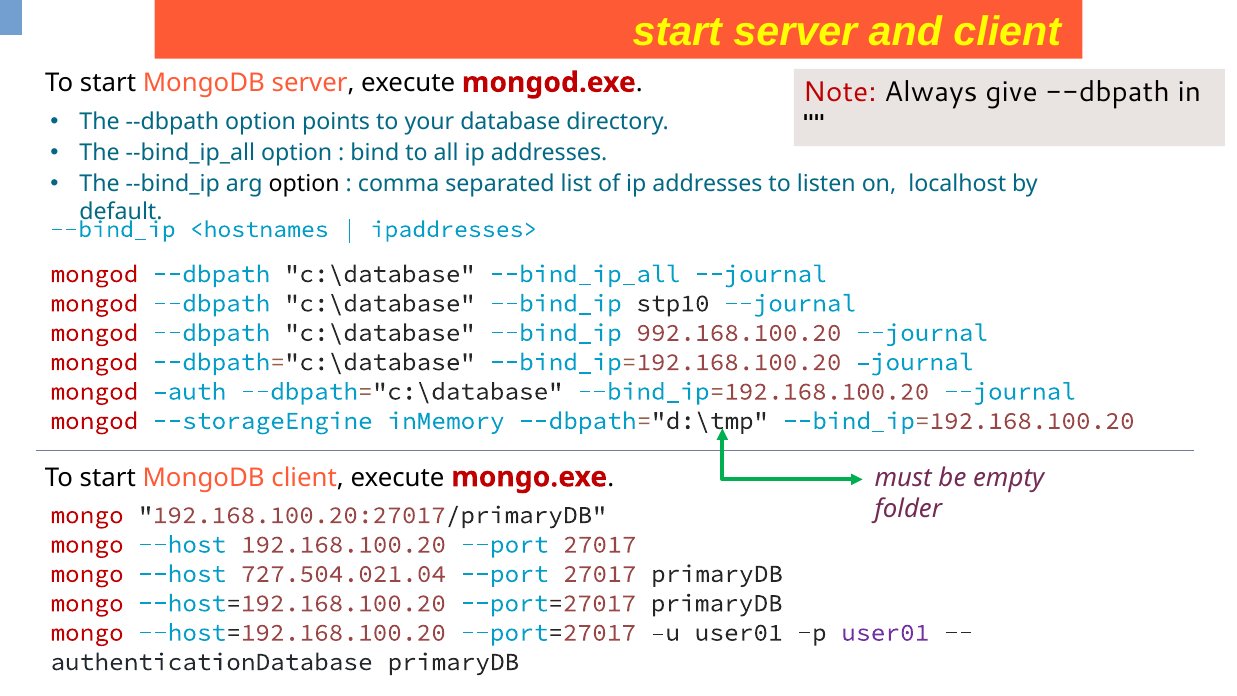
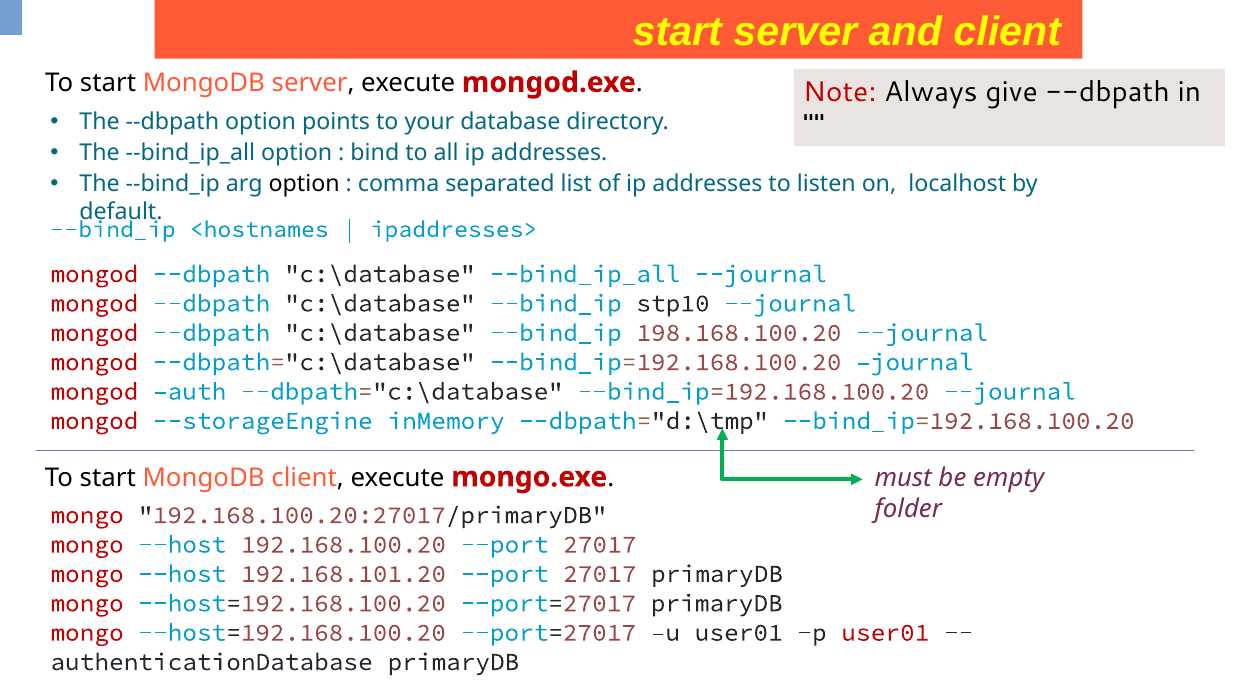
992.168.100.20: 992.168.100.20 -> 198.168.100.20
727.504.021.04: 727.504.021.04 -> 192.168.101.20
user01 at (885, 632) colour: purple -> red
